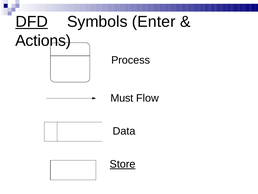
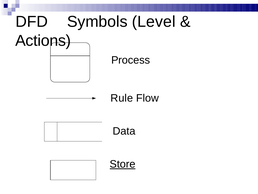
DFD underline: present -> none
Enter: Enter -> Level
Must: Must -> Rule
